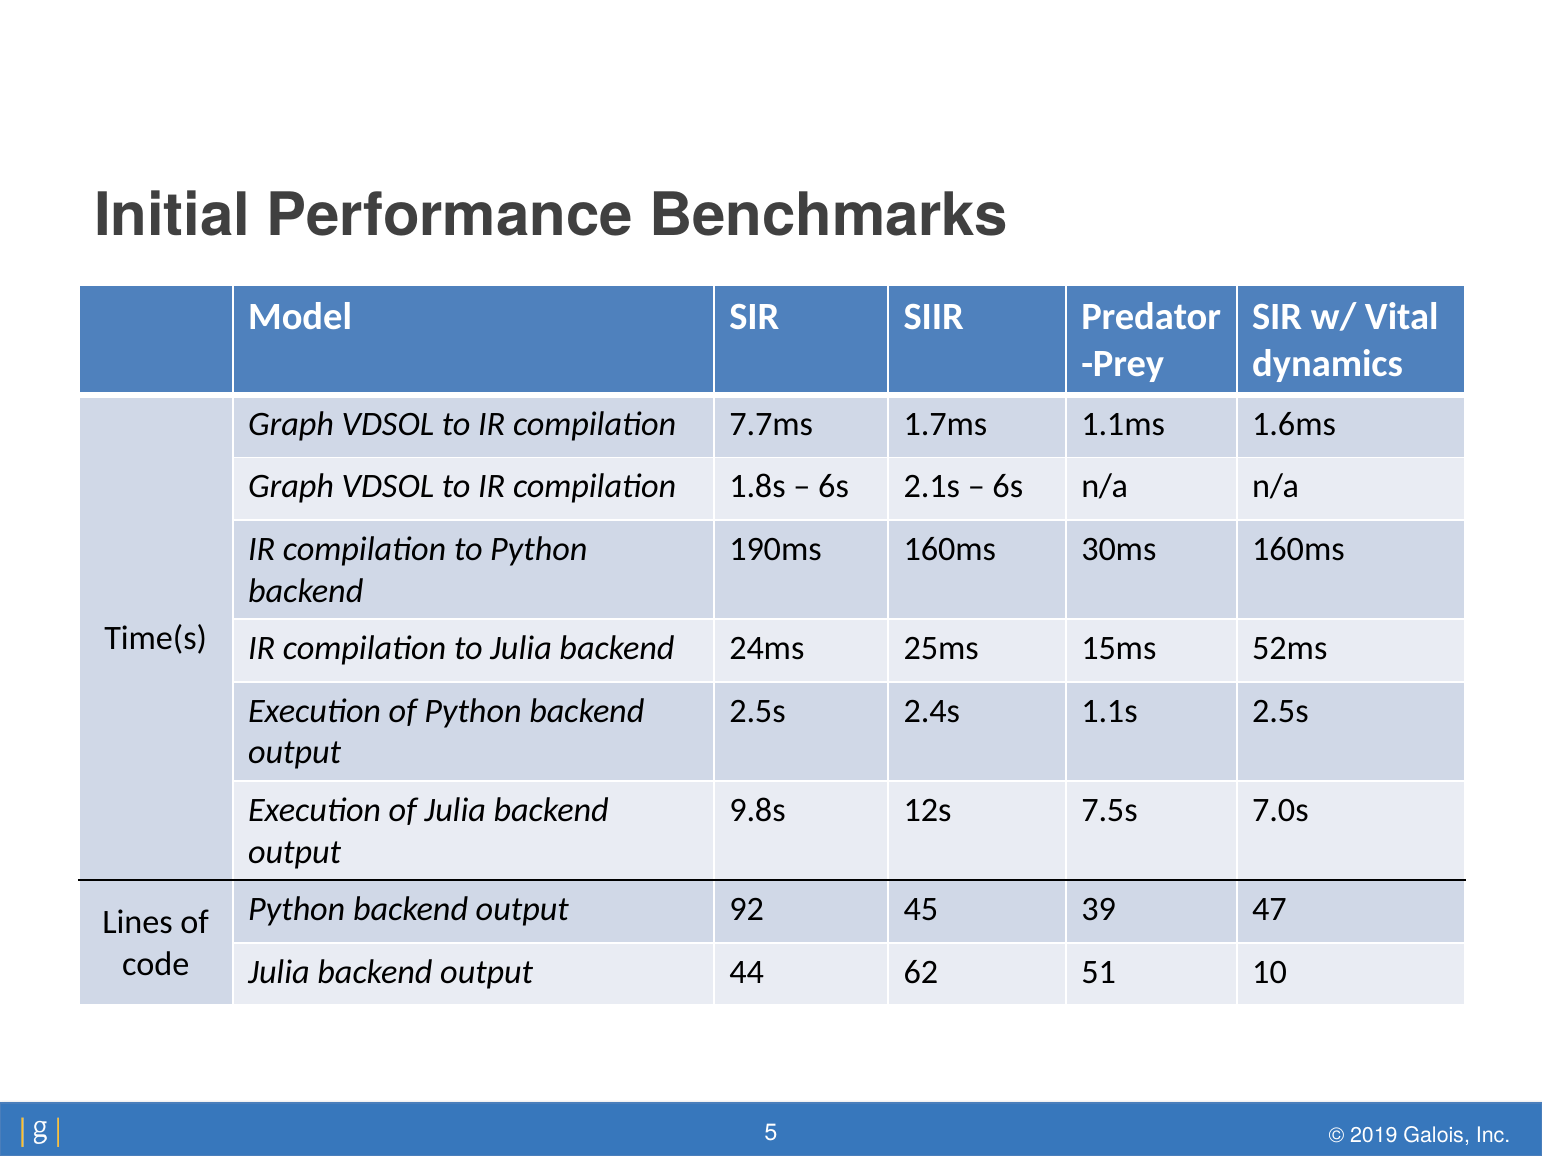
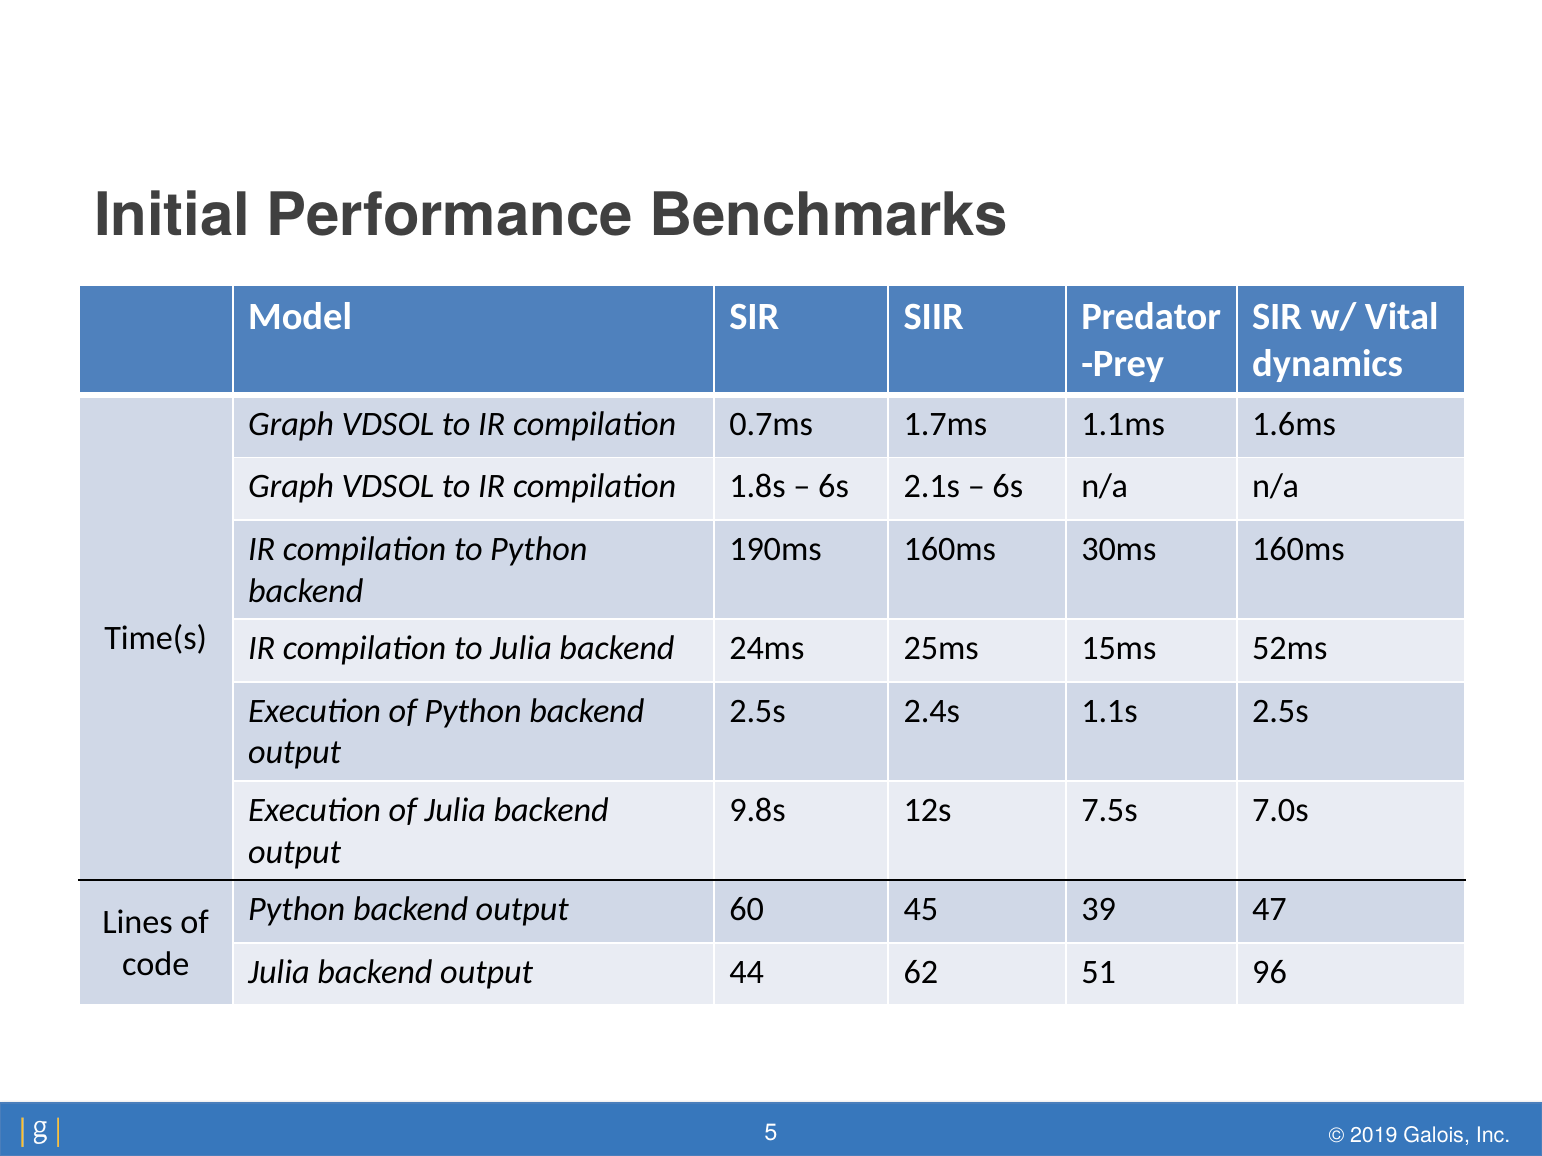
7.7ms: 7.7ms -> 0.7ms
92: 92 -> 60
10: 10 -> 96
